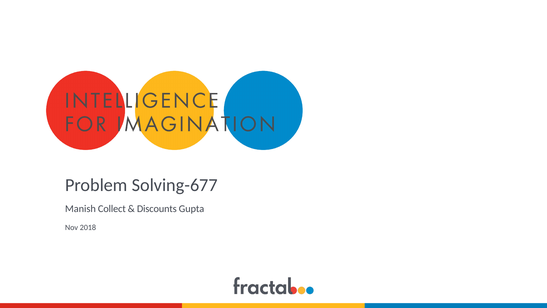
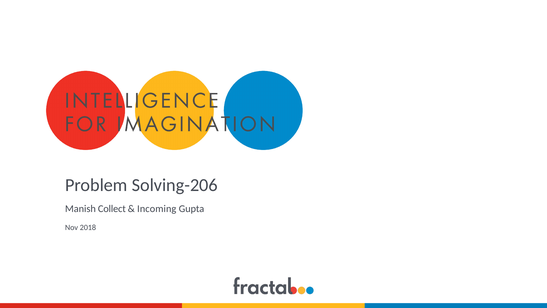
Solving-677: Solving-677 -> Solving-206
Discounts: Discounts -> Incoming
